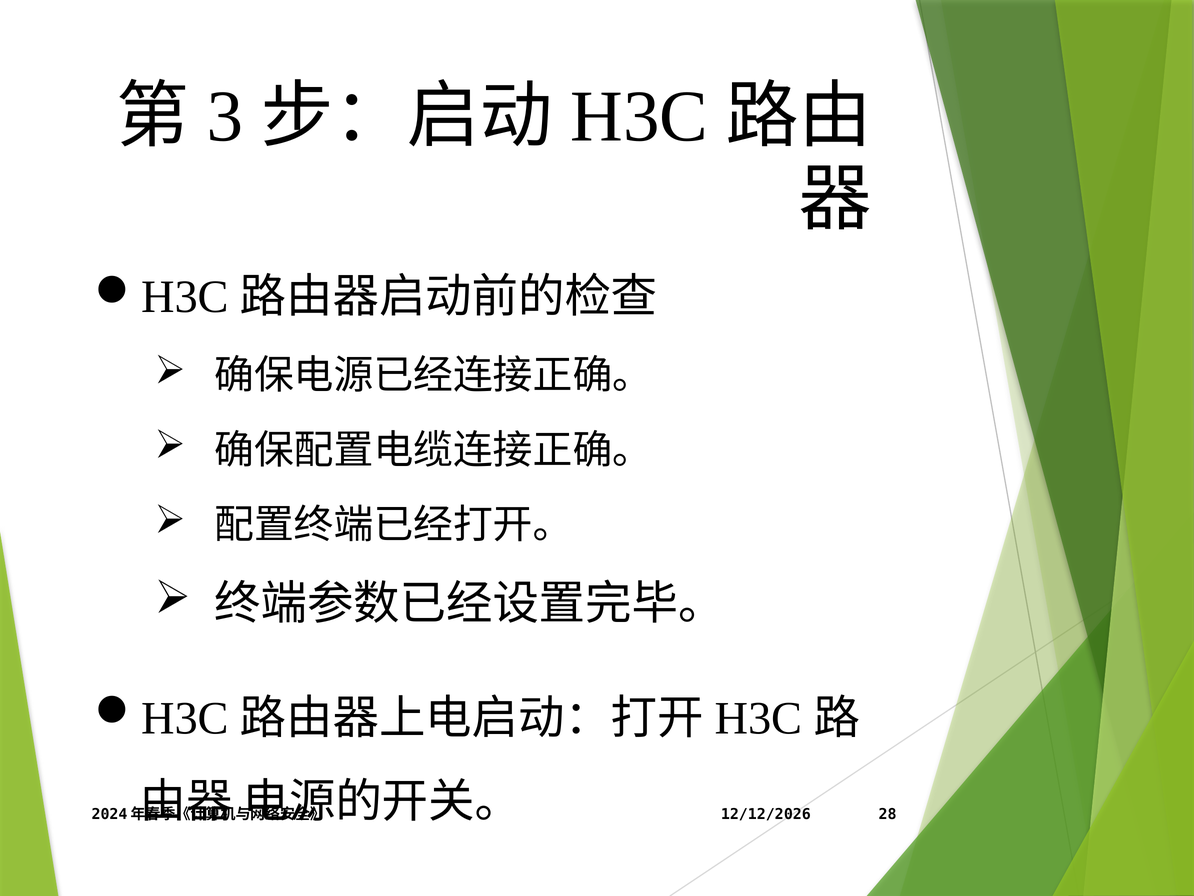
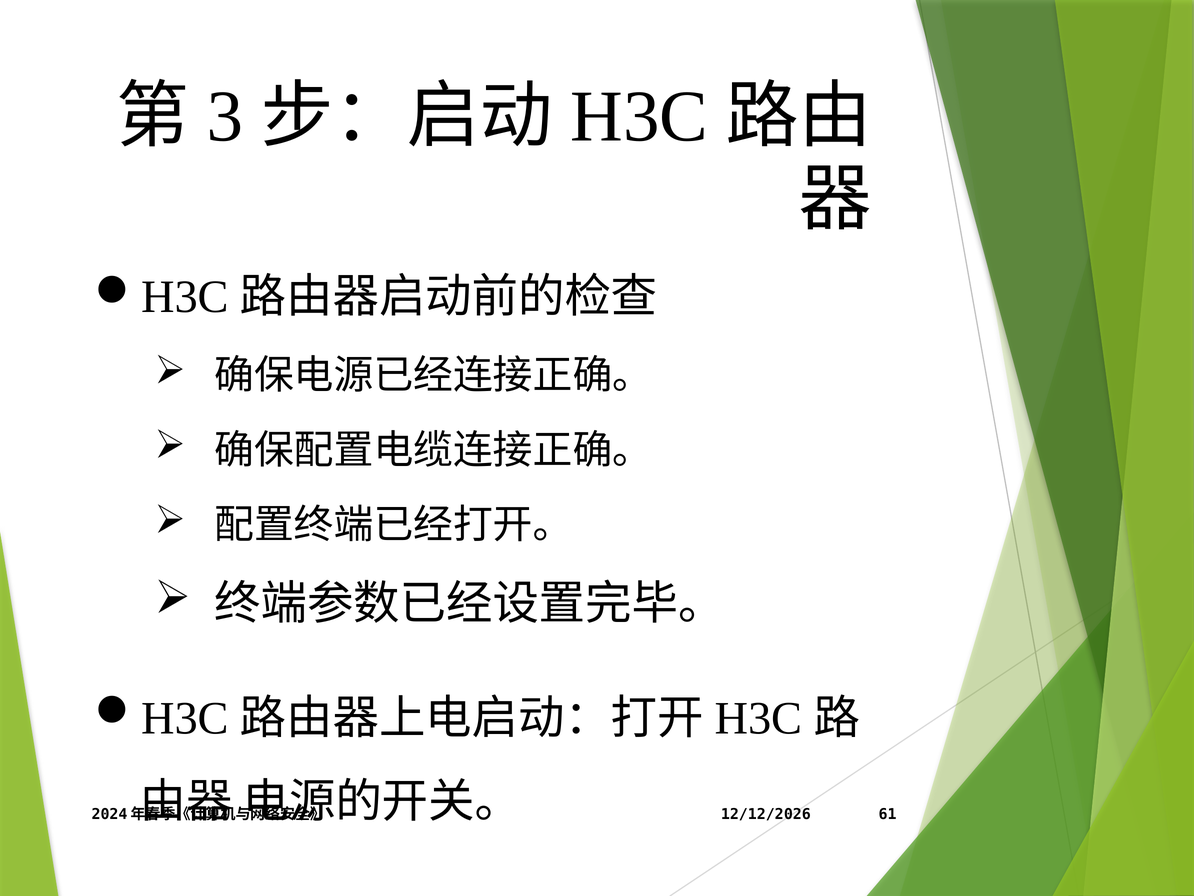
28: 28 -> 61
